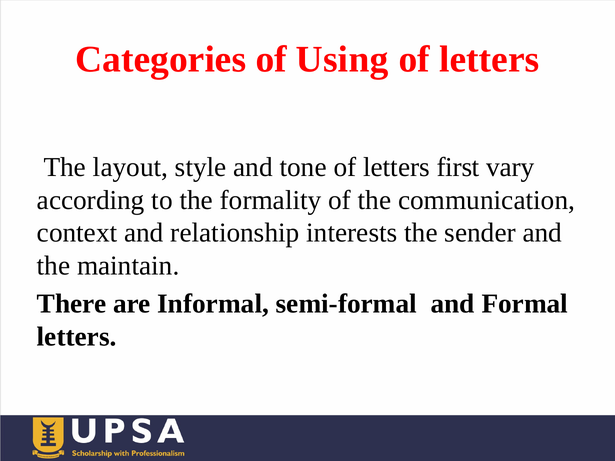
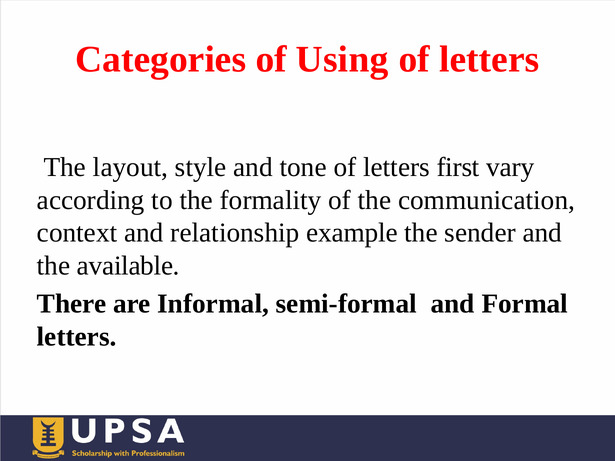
interests: interests -> example
maintain: maintain -> available
